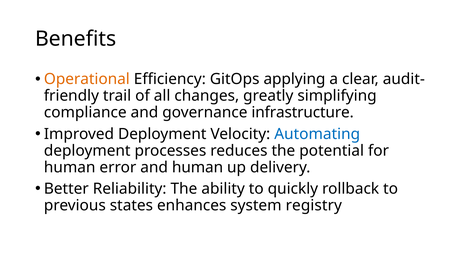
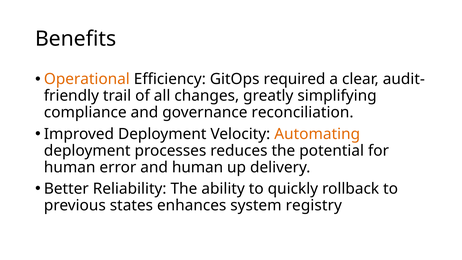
applying: applying -> required
infrastructure: infrastructure -> reconciliation
Automating colour: blue -> orange
